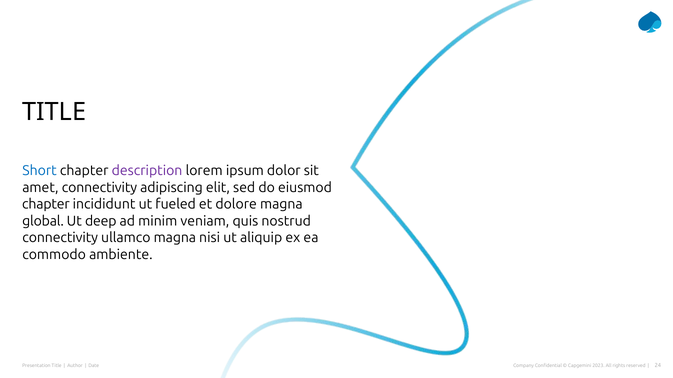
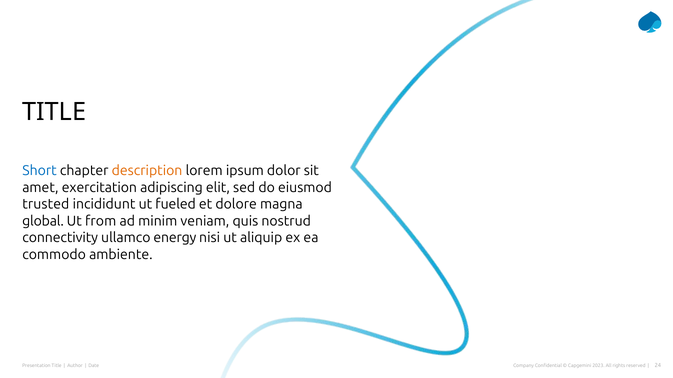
description colour: purple -> orange
amet connectivity: connectivity -> exercitation
chapter at (46, 205): chapter -> trusted
deep: deep -> from
ullamco magna: magna -> energy
